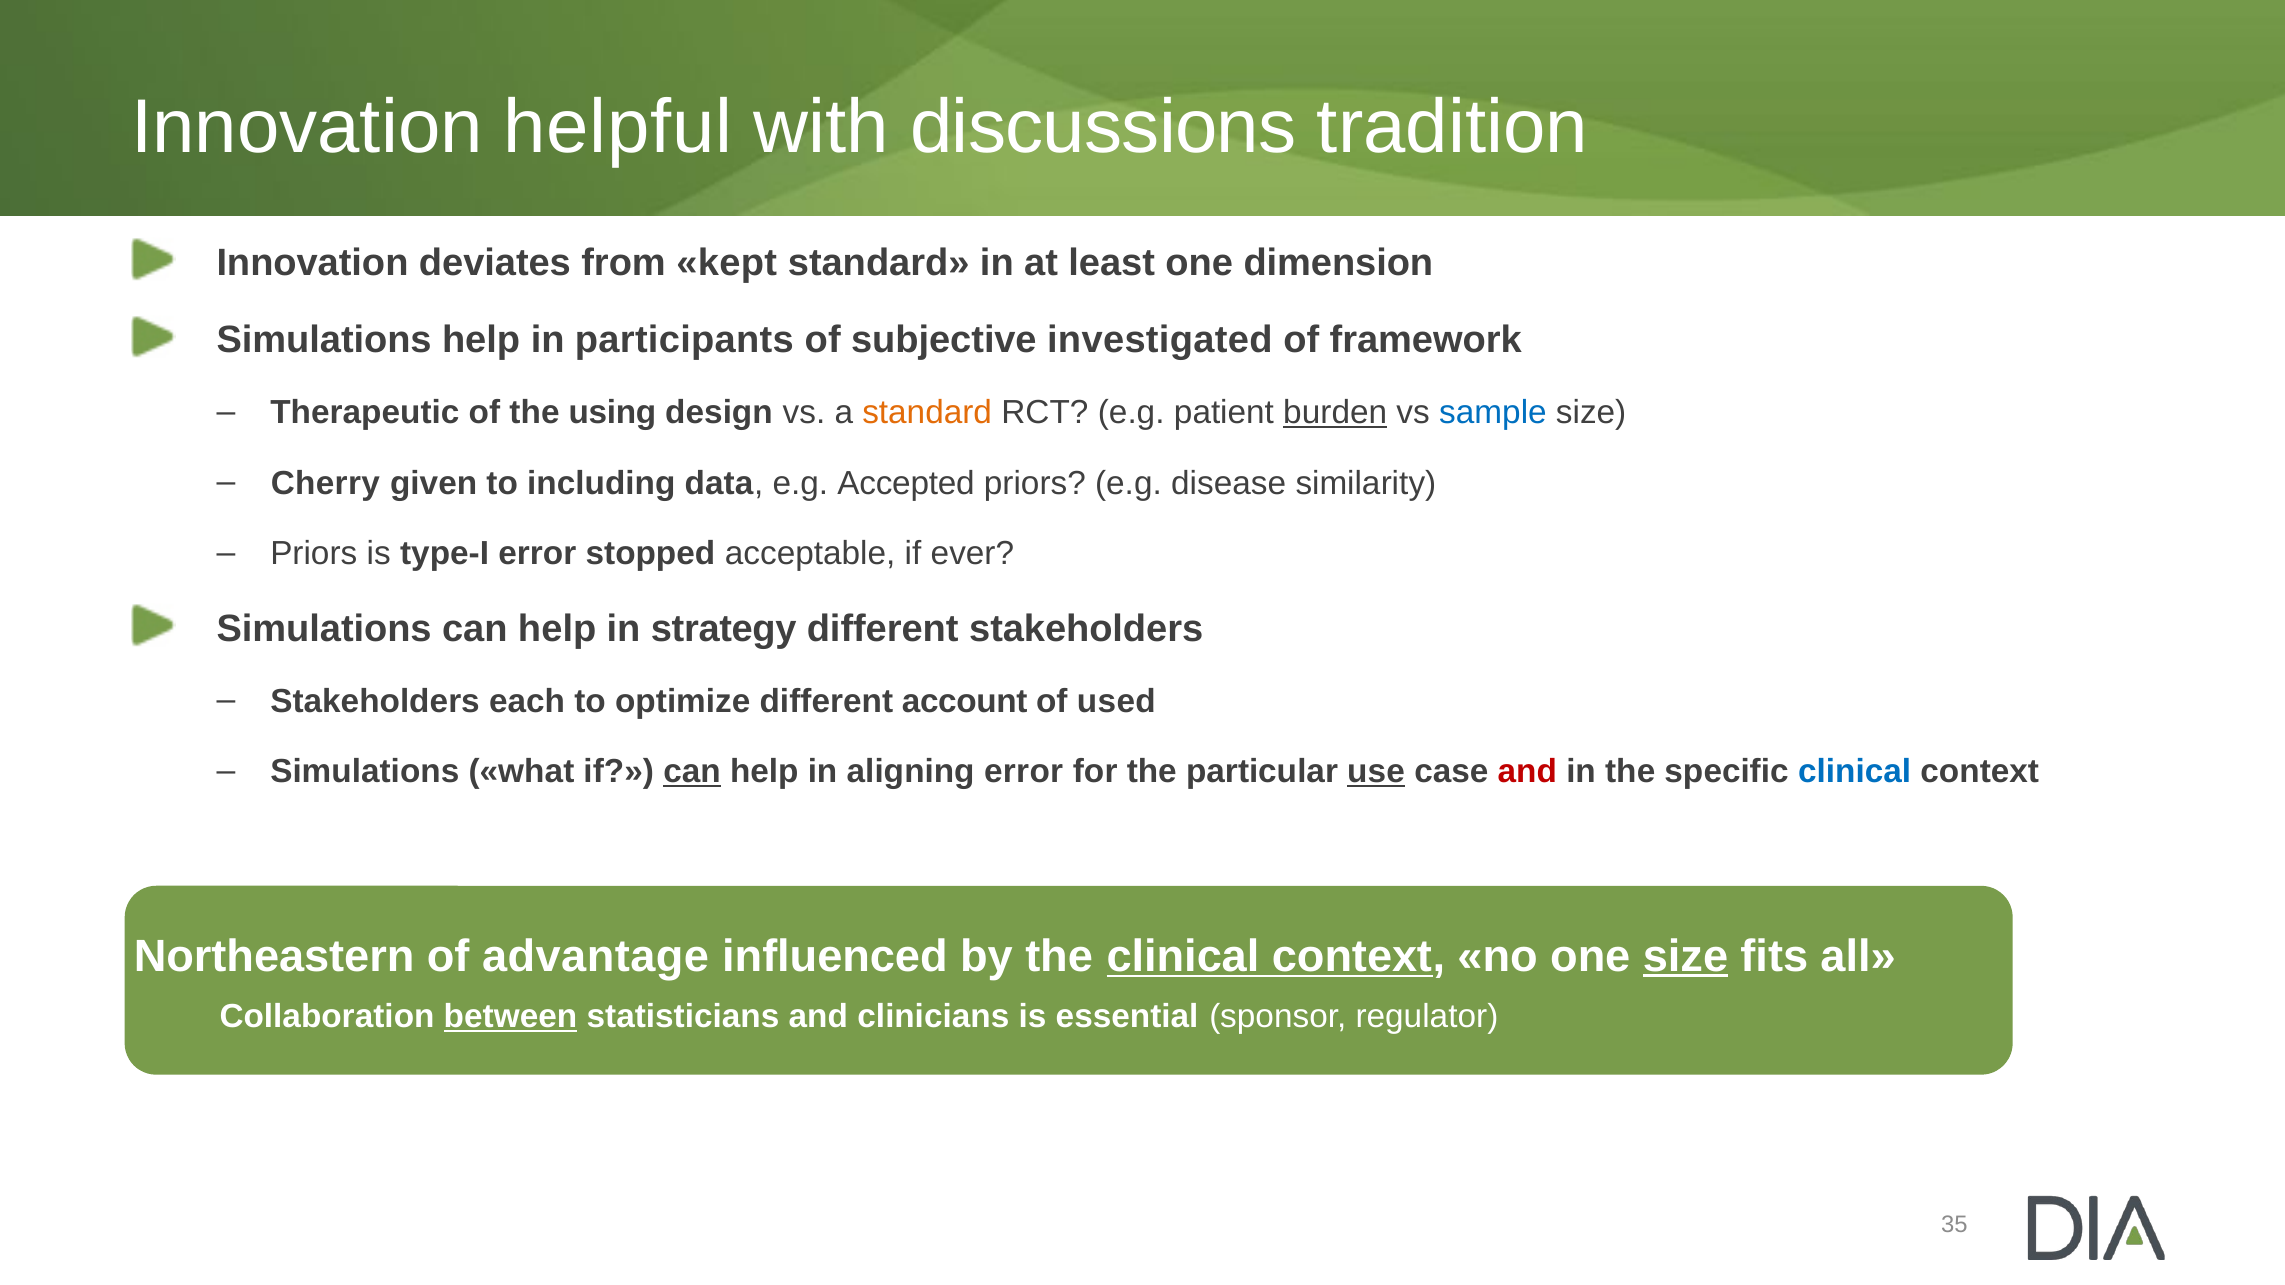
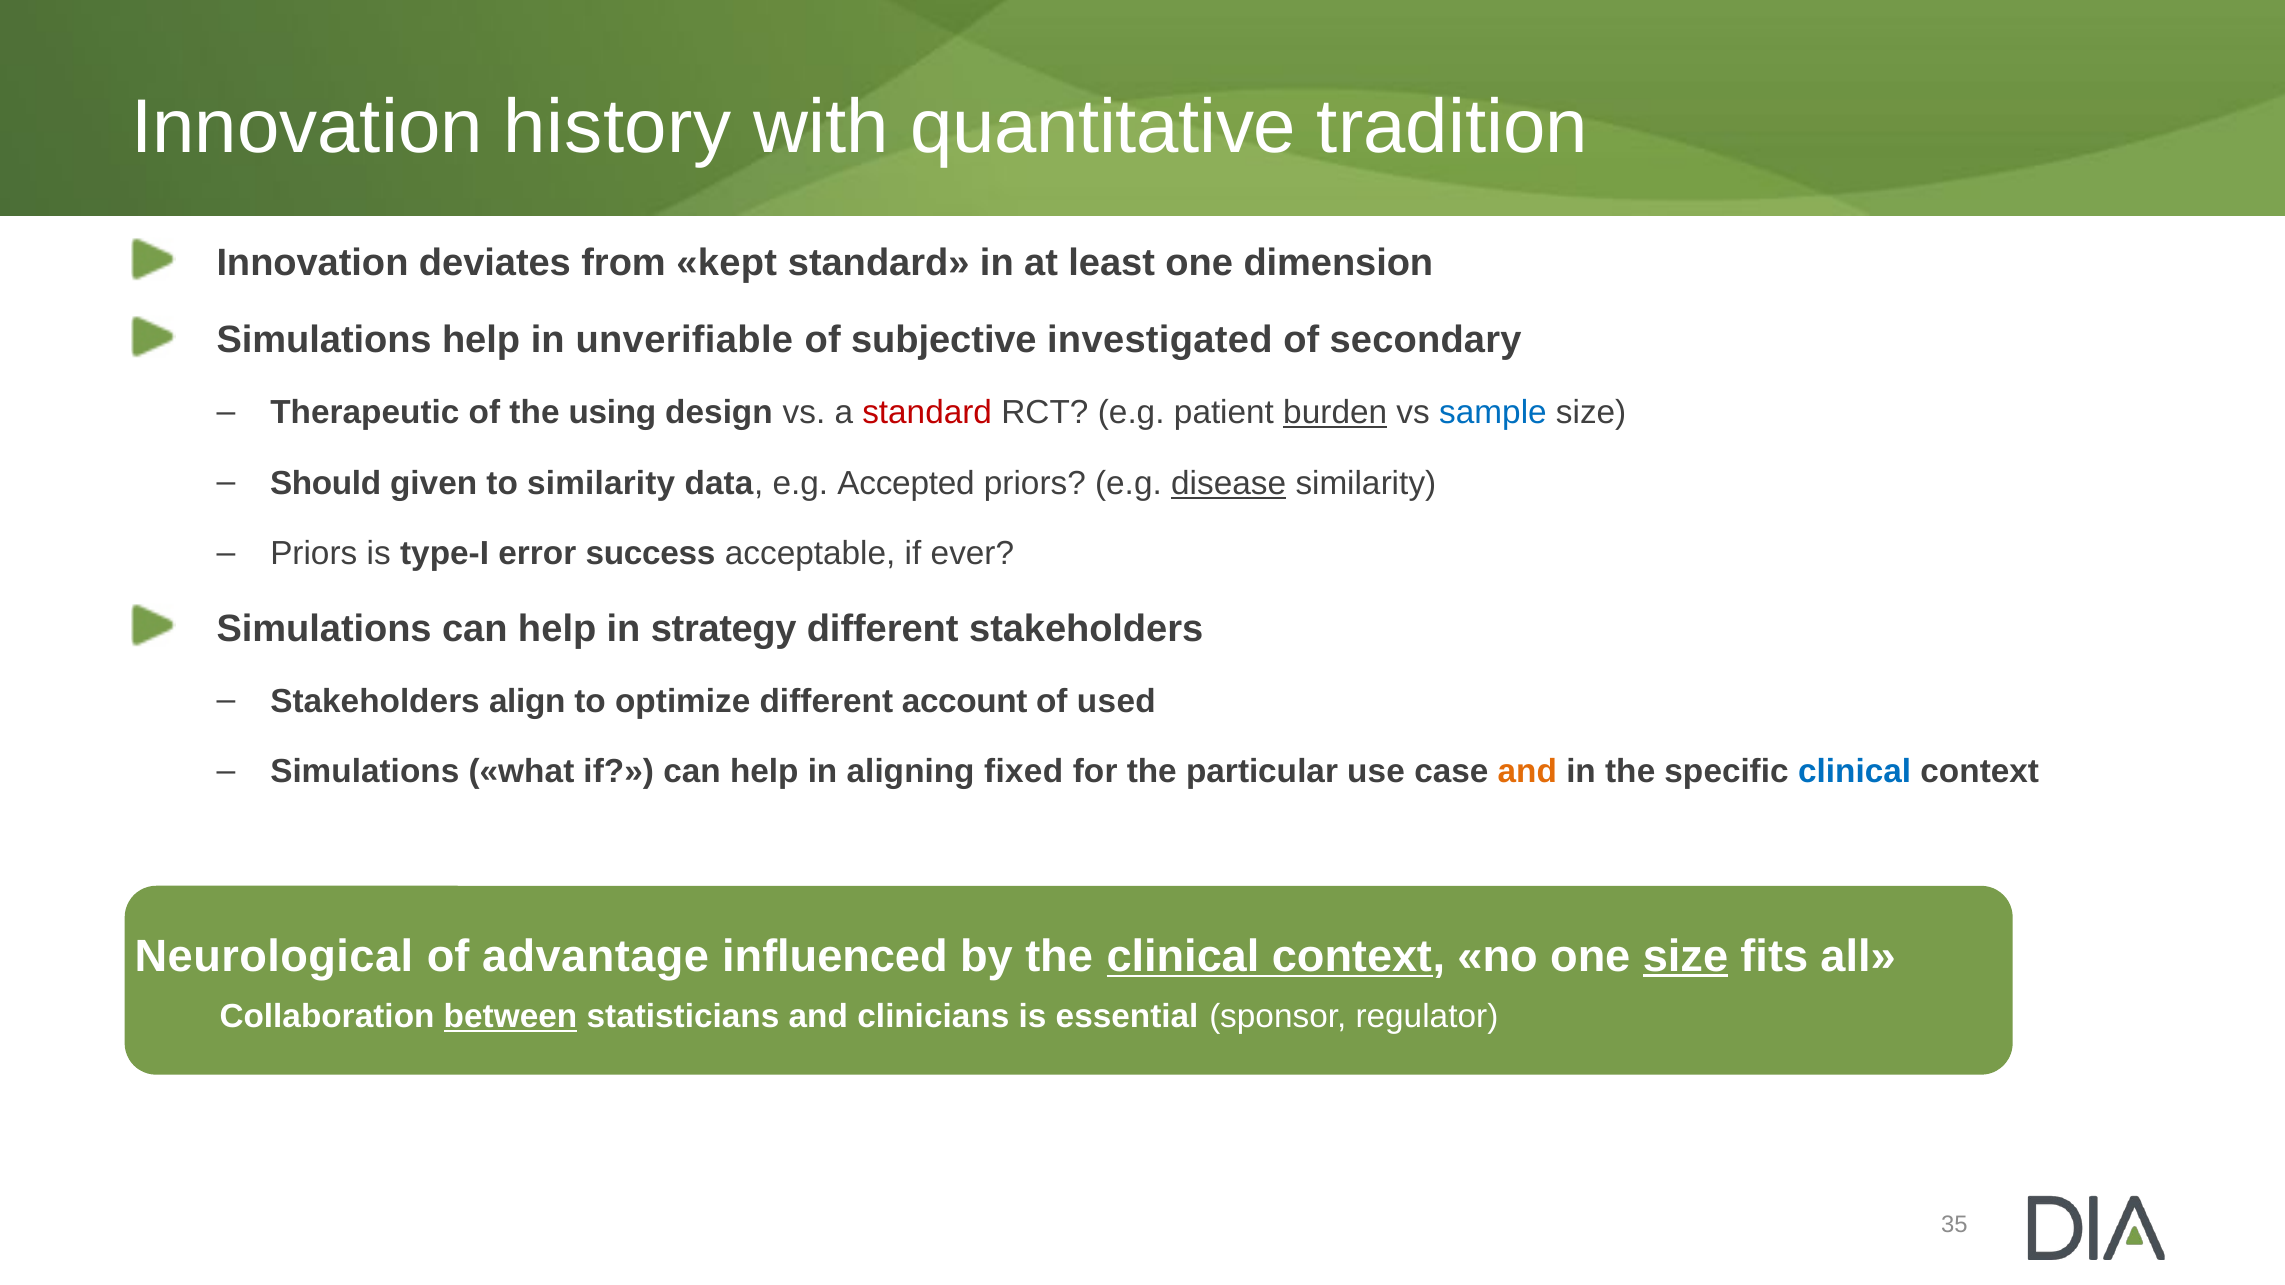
helpful: helpful -> history
discussions: discussions -> quantitative
participants: participants -> unverifiable
framework: framework -> secondary
standard at (927, 413) colour: orange -> red
Cherry: Cherry -> Should
to including: including -> similarity
disease underline: none -> present
stopped: stopped -> success
each: each -> align
can at (692, 772) underline: present -> none
aligning error: error -> fixed
use underline: present -> none
and at (1527, 772) colour: red -> orange
Northeastern: Northeastern -> Neurological
